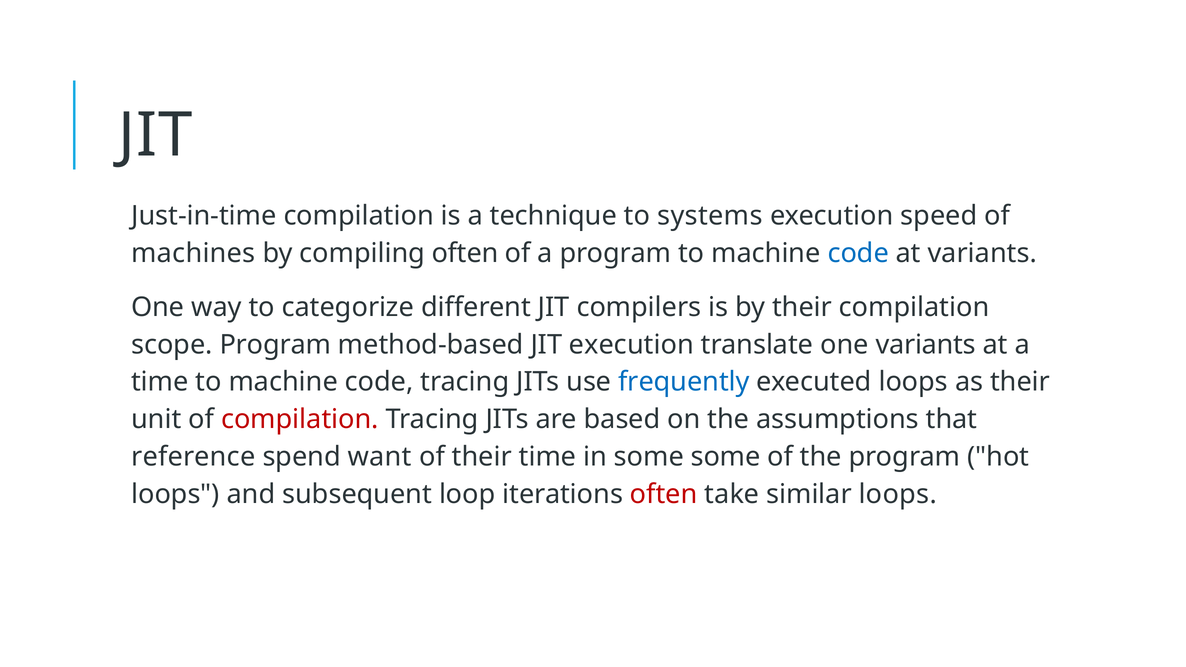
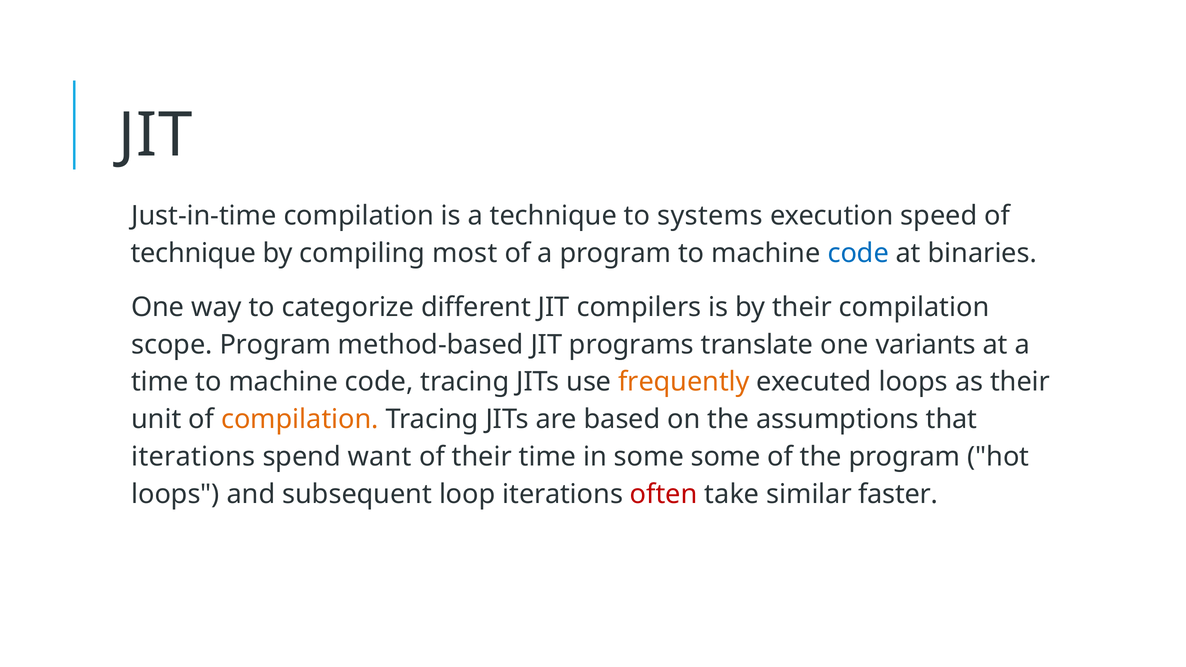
machines at (193, 253): machines -> technique
compiling often: often -> most
at variants: variants -> binaries
JIT execution: execution -> programs
frequently colour: blue -> orange
compilation at (300, 420) colour: red -> orange
reference at (193, 457): reference -> iterations
similar loops: loops -> faster
